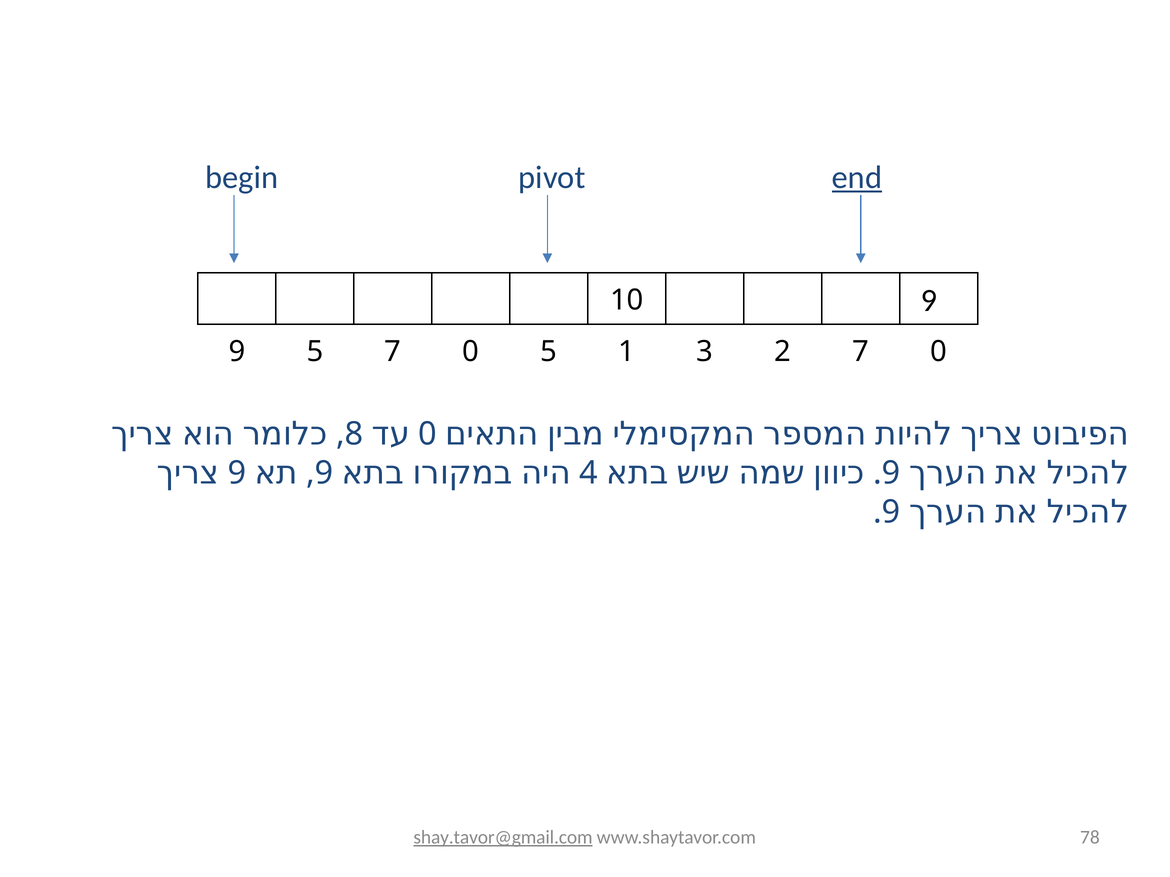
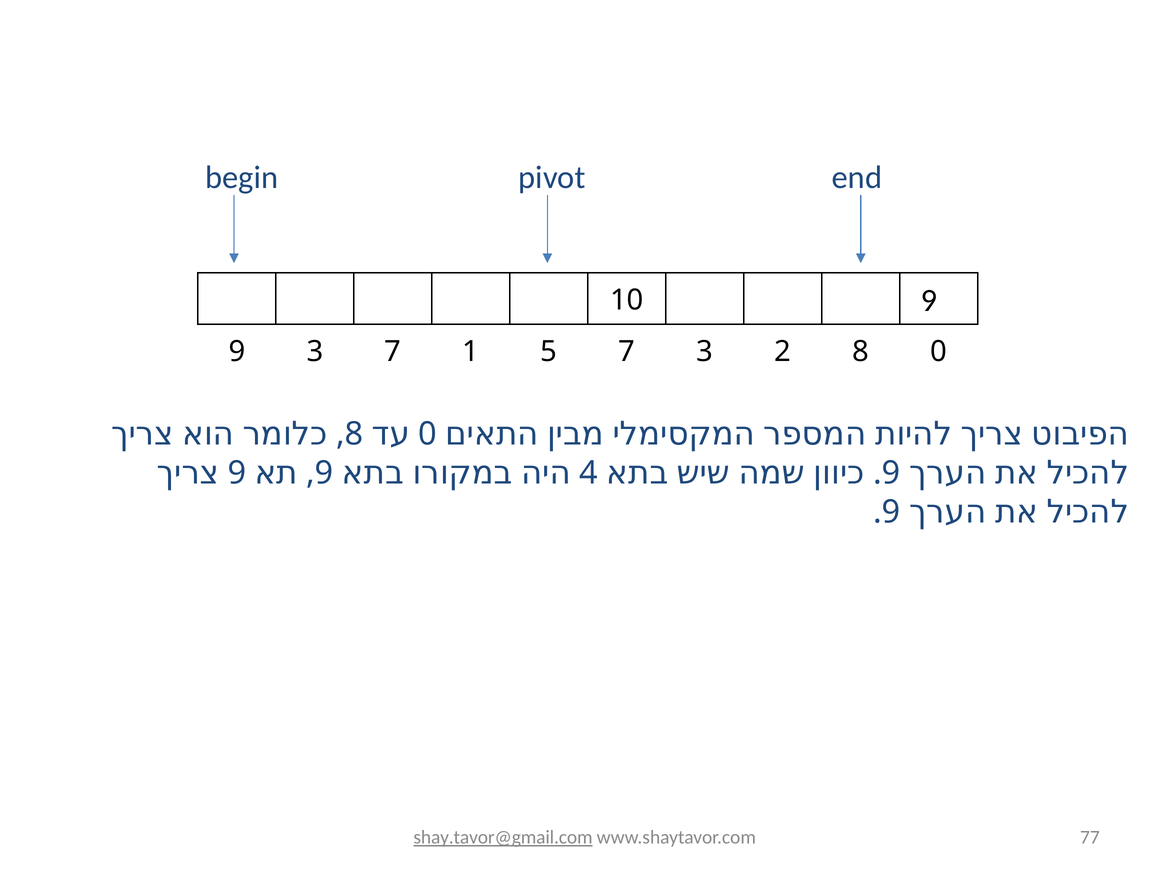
end underline: present -> none
9 5: 5 -> 3
0 at (471, 352): 0 -> 1
5 1: 1 -> 7
2 7: 7 -> 8
78: 78 -> 77
